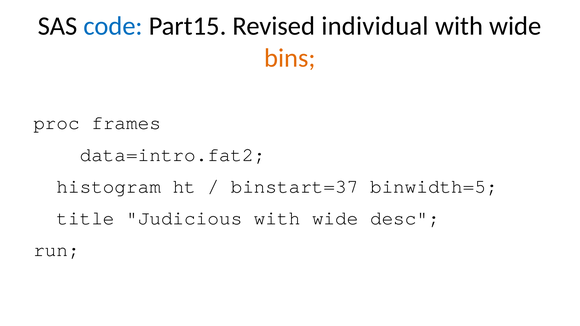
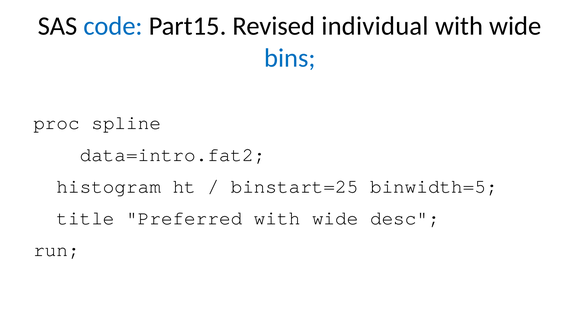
bins colour: orange -> blue
frames: frames -> spline
binstart=37: binstart=37 -> binstart=25
Judicious: Judicious -> Preferred
